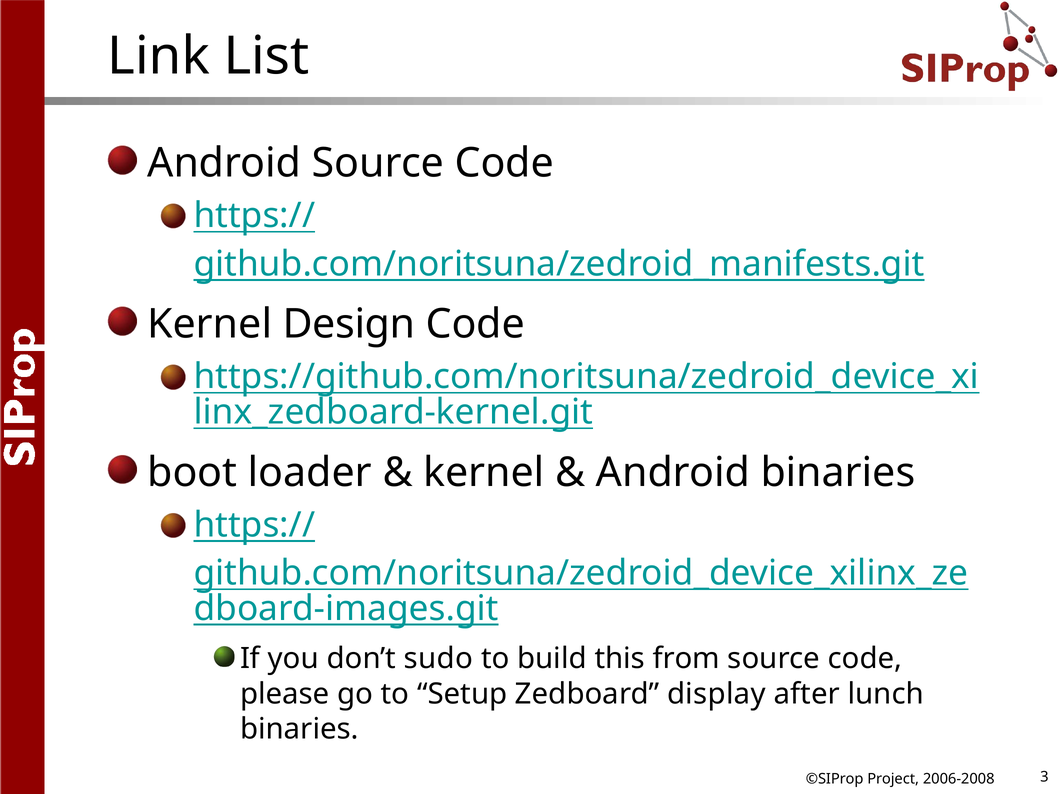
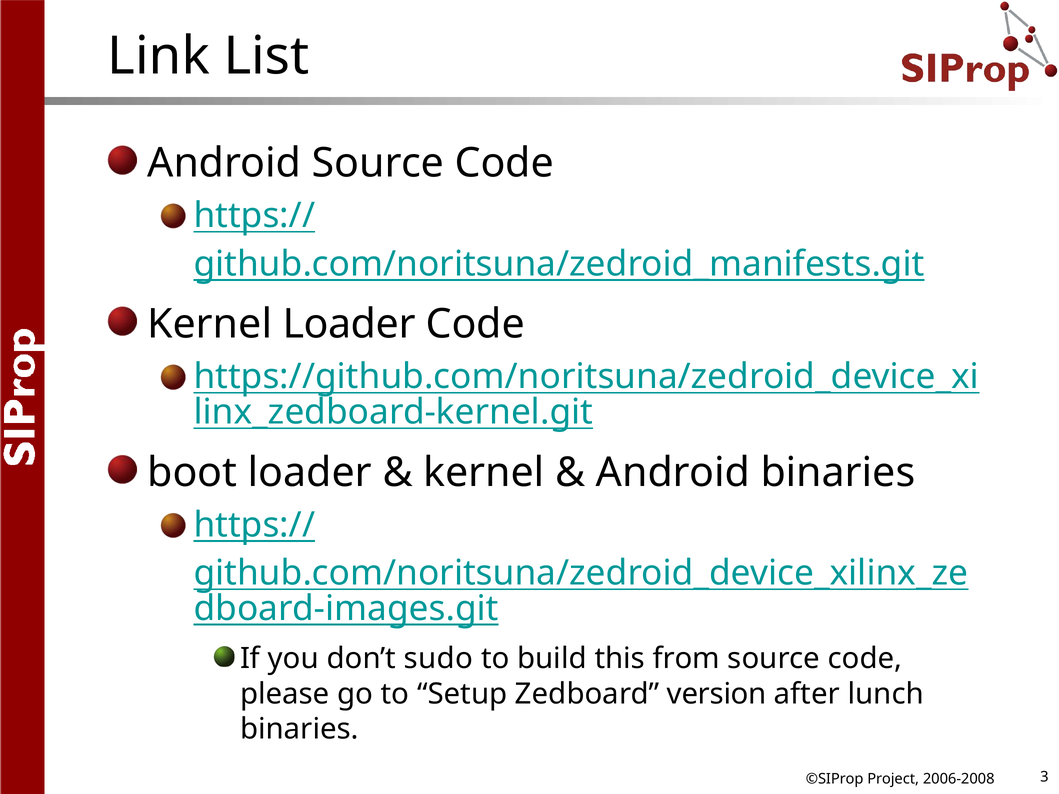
Kernel Design: Design -> Loader
display: display -> version
